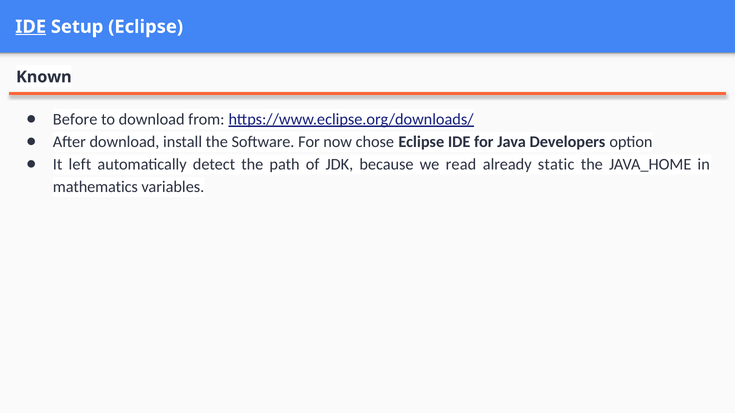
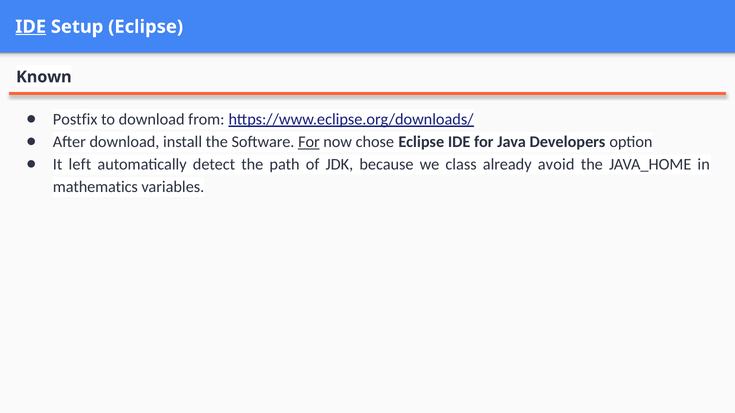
Before: Before -> Postfix
For at (309, 142) underline: none -> present
read: read -> class
static: static -> avoid
